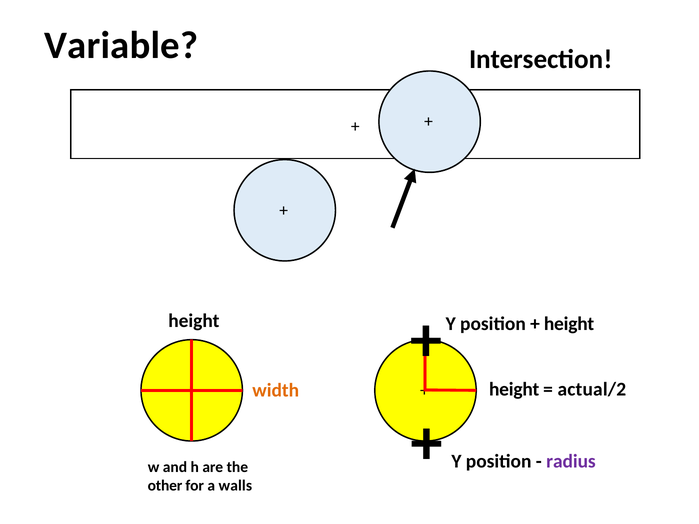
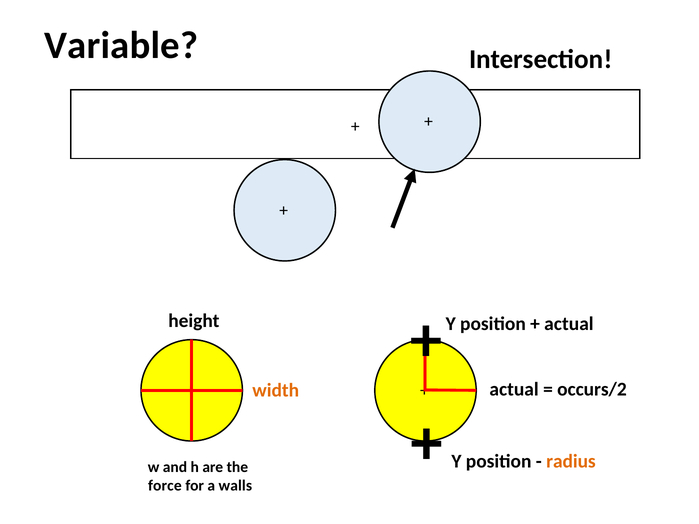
height at (569, 324): height -> actual
height at (514, 389): height -> actual
actual/2: actual/2 -> occurs/2
radius colour: purple -> orange
other: other -> force
